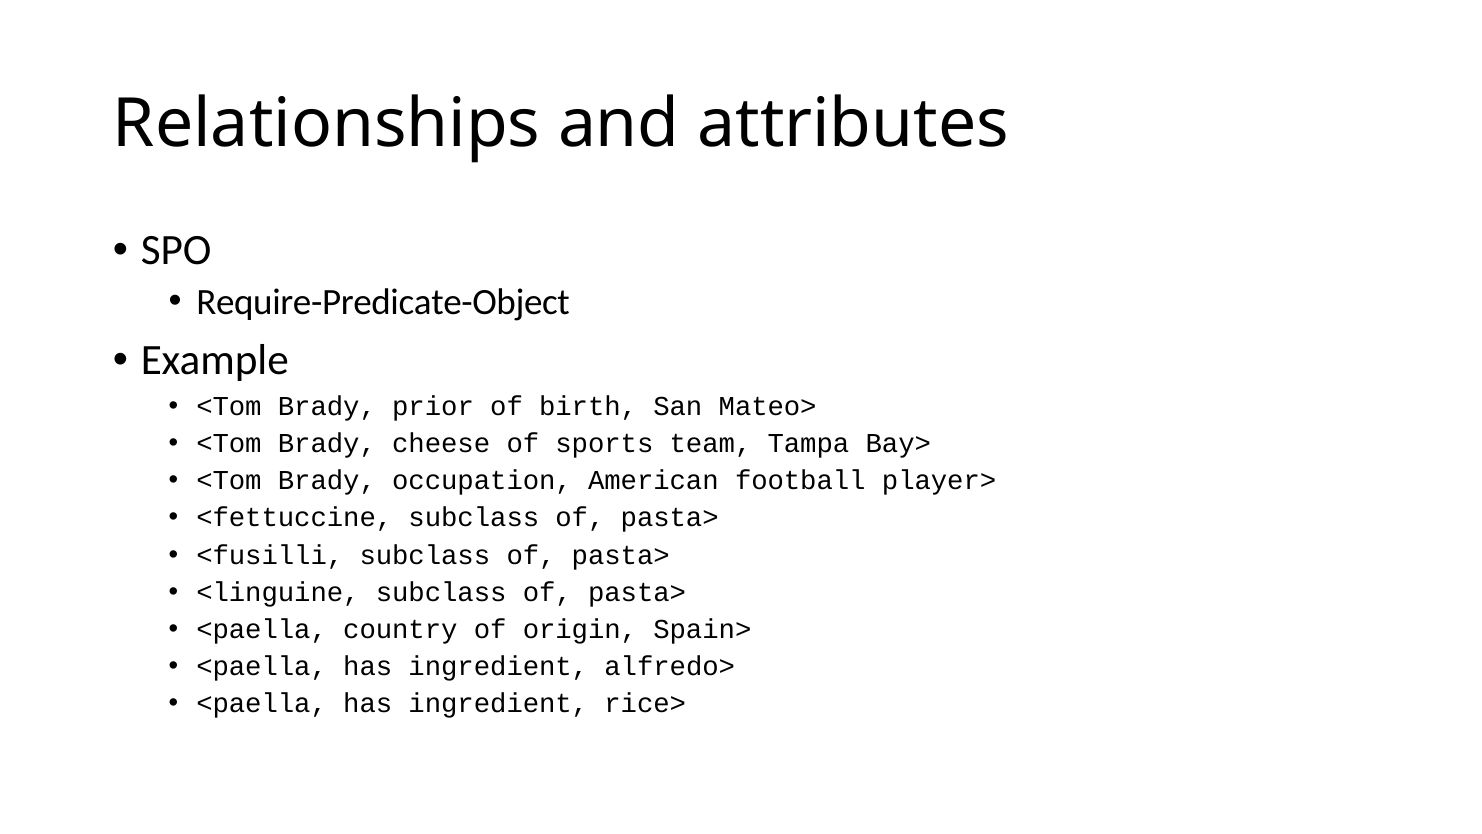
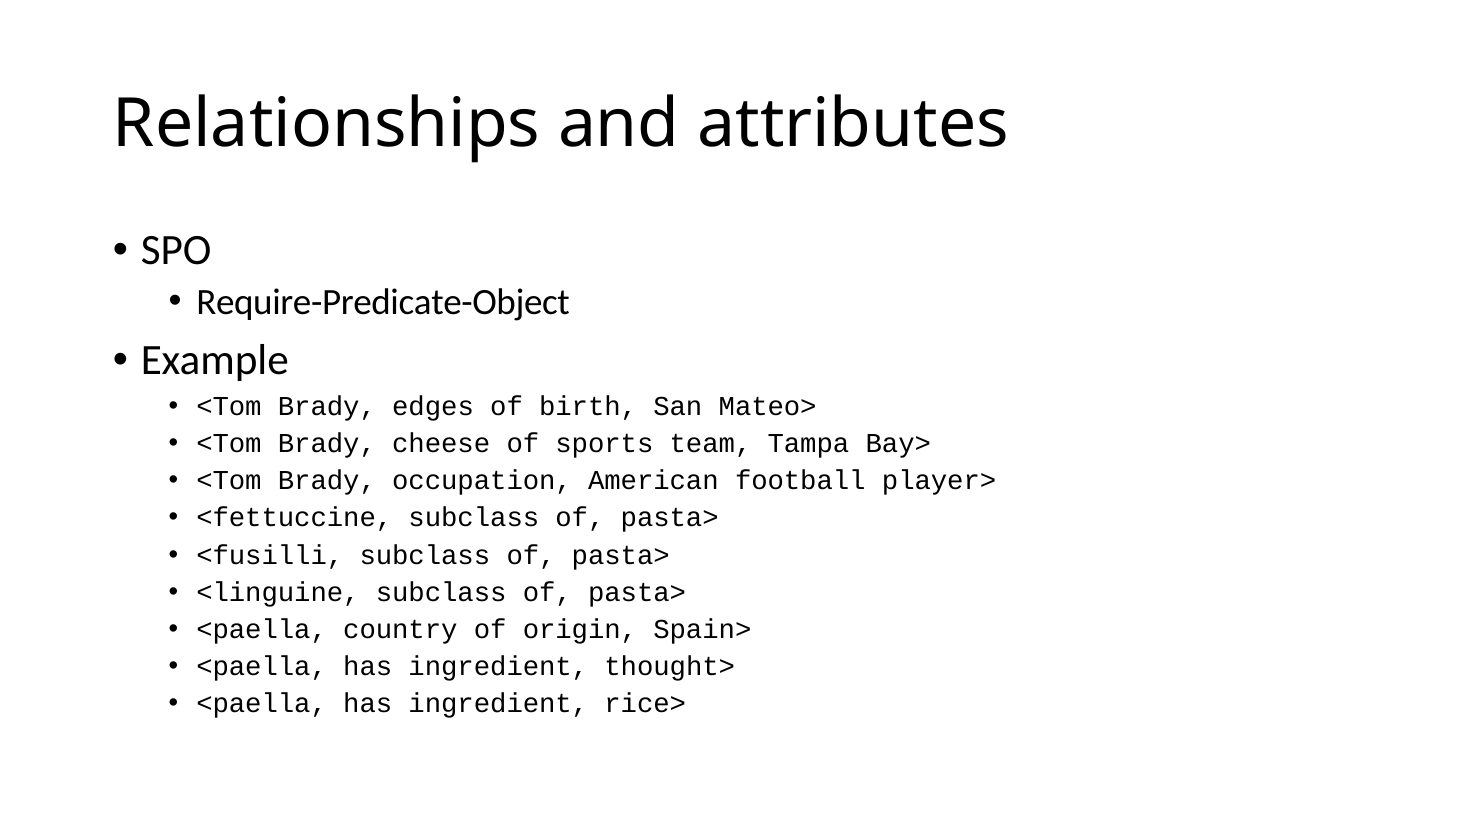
prior: prior -> edges
alfredo>: alfredo> -> thought>
